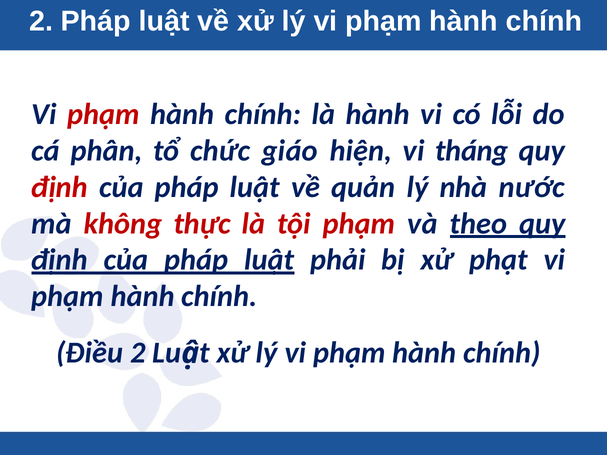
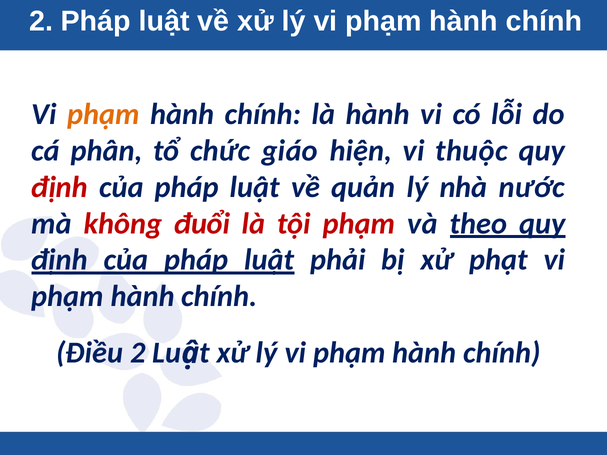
phạm at (103, 114) colour: red -> orange
tháng: tháng -> thuộc
thực: thực -> đuổi
